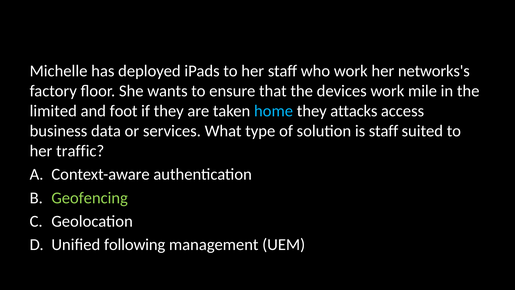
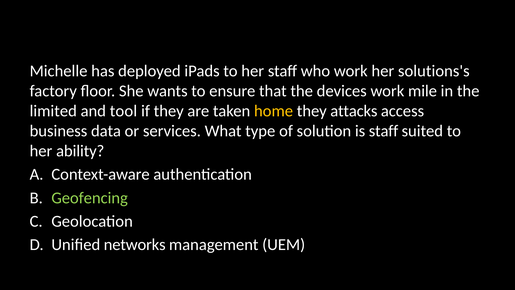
networks's: networks's -> solutions's
foot: foot -> tool
home colour: light blue -> yellow
traffic: traffic -> ability
following: following -> networks
